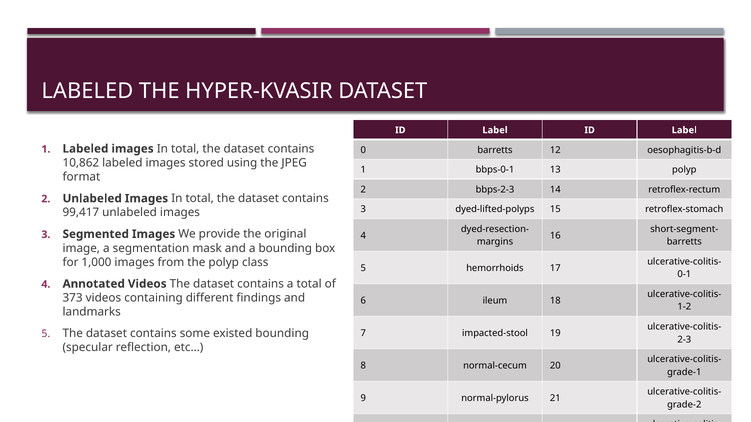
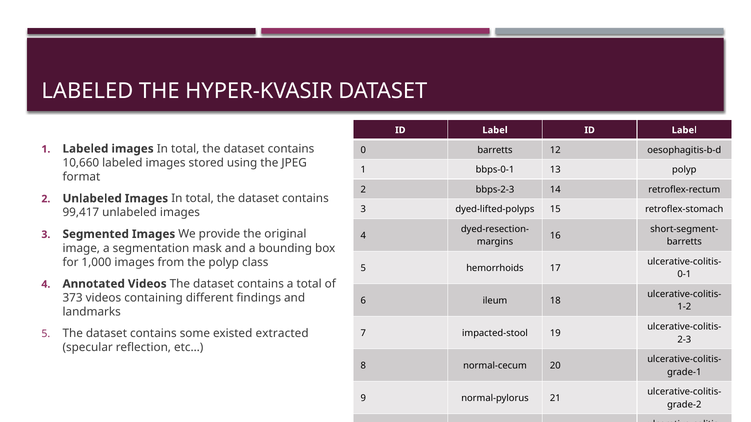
10,862: 10,862 -> 10,660
existed bounding: bounding -> extracted
